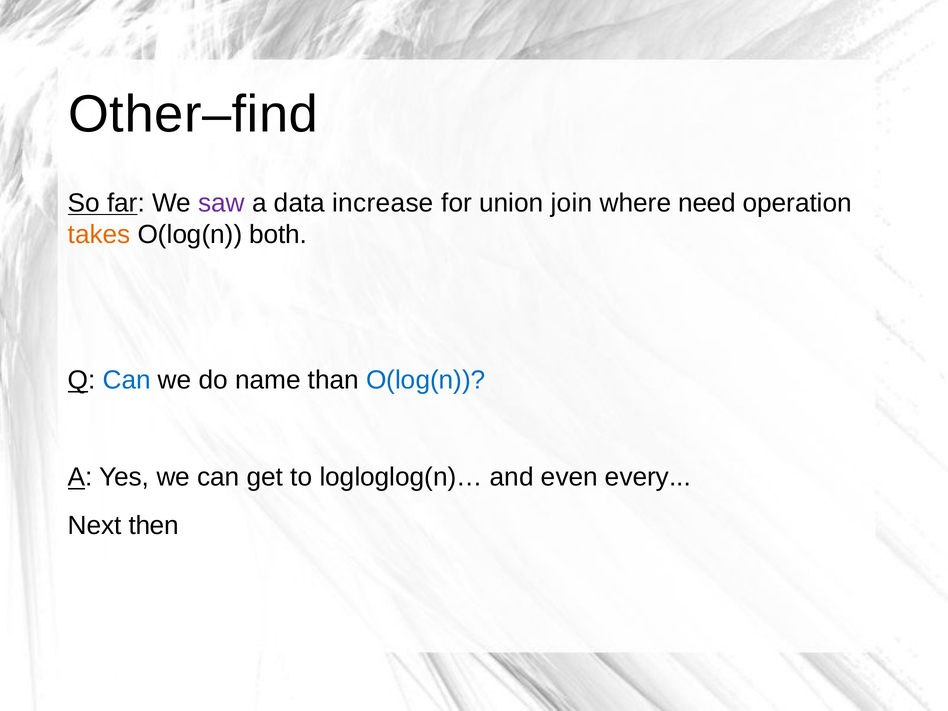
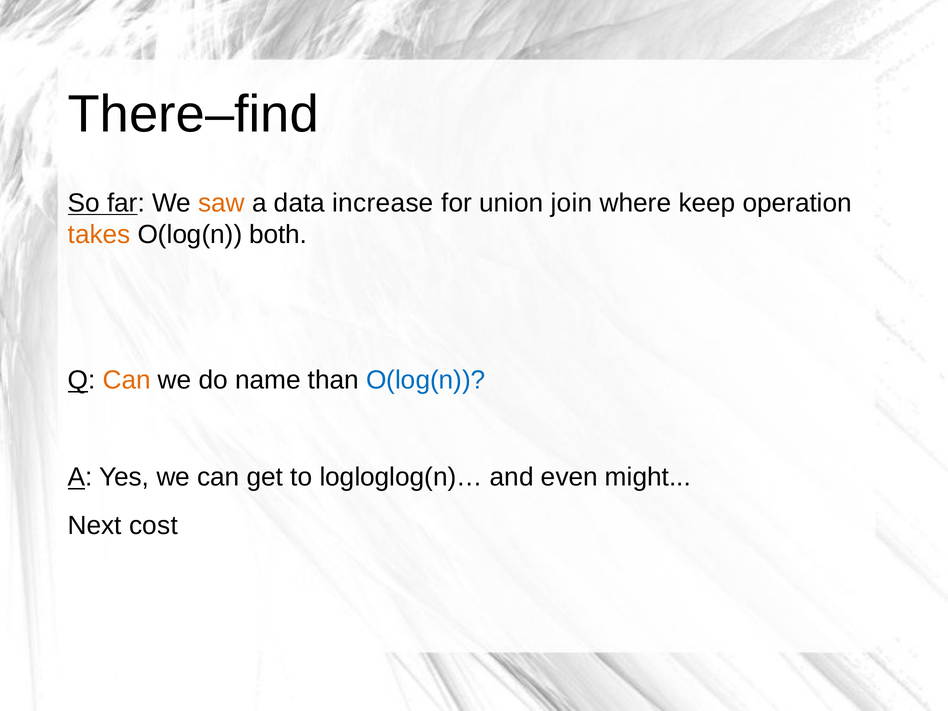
Other–find: Other–find -> There–find
saw colour: purple -> orange
need: need -> keep
Can at (127, 380) colour: blue -> orange
every: every -> might
then: then -> cost
